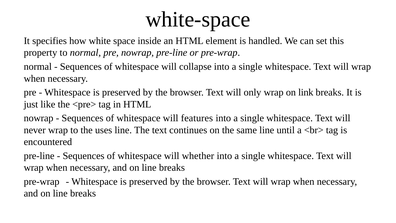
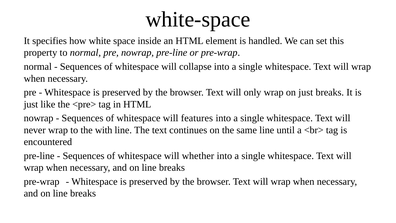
on link: link -> just
uses: uses -> with
